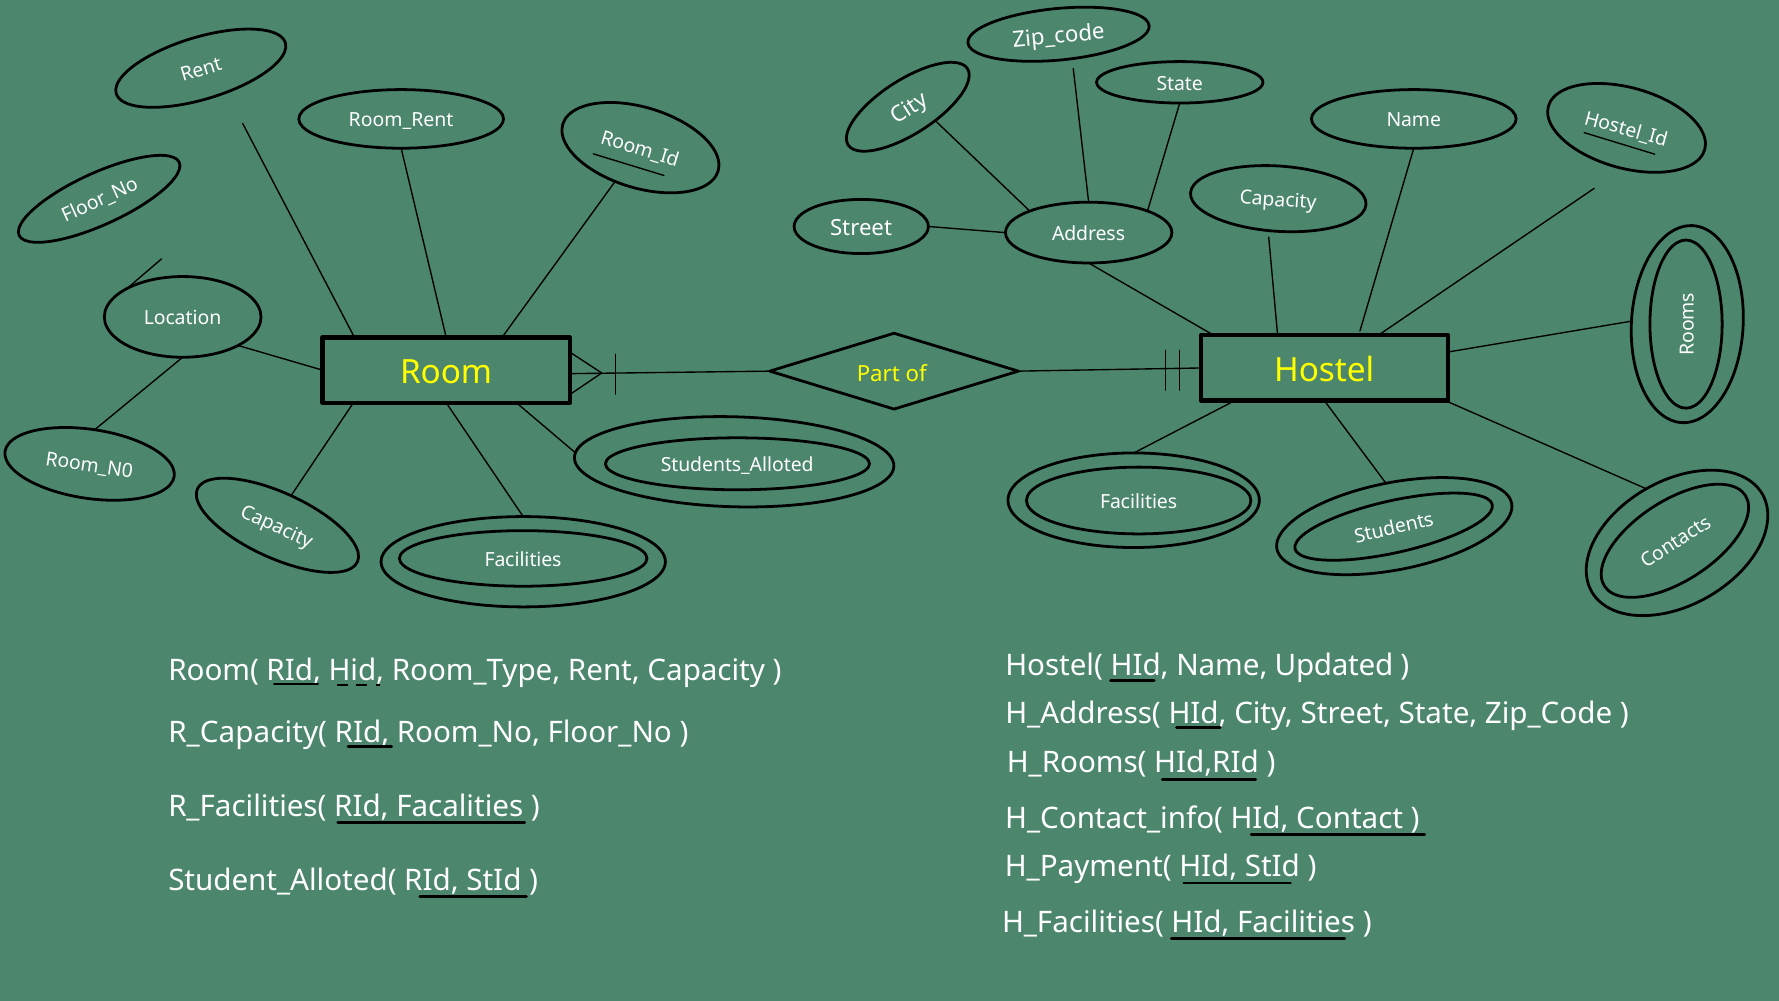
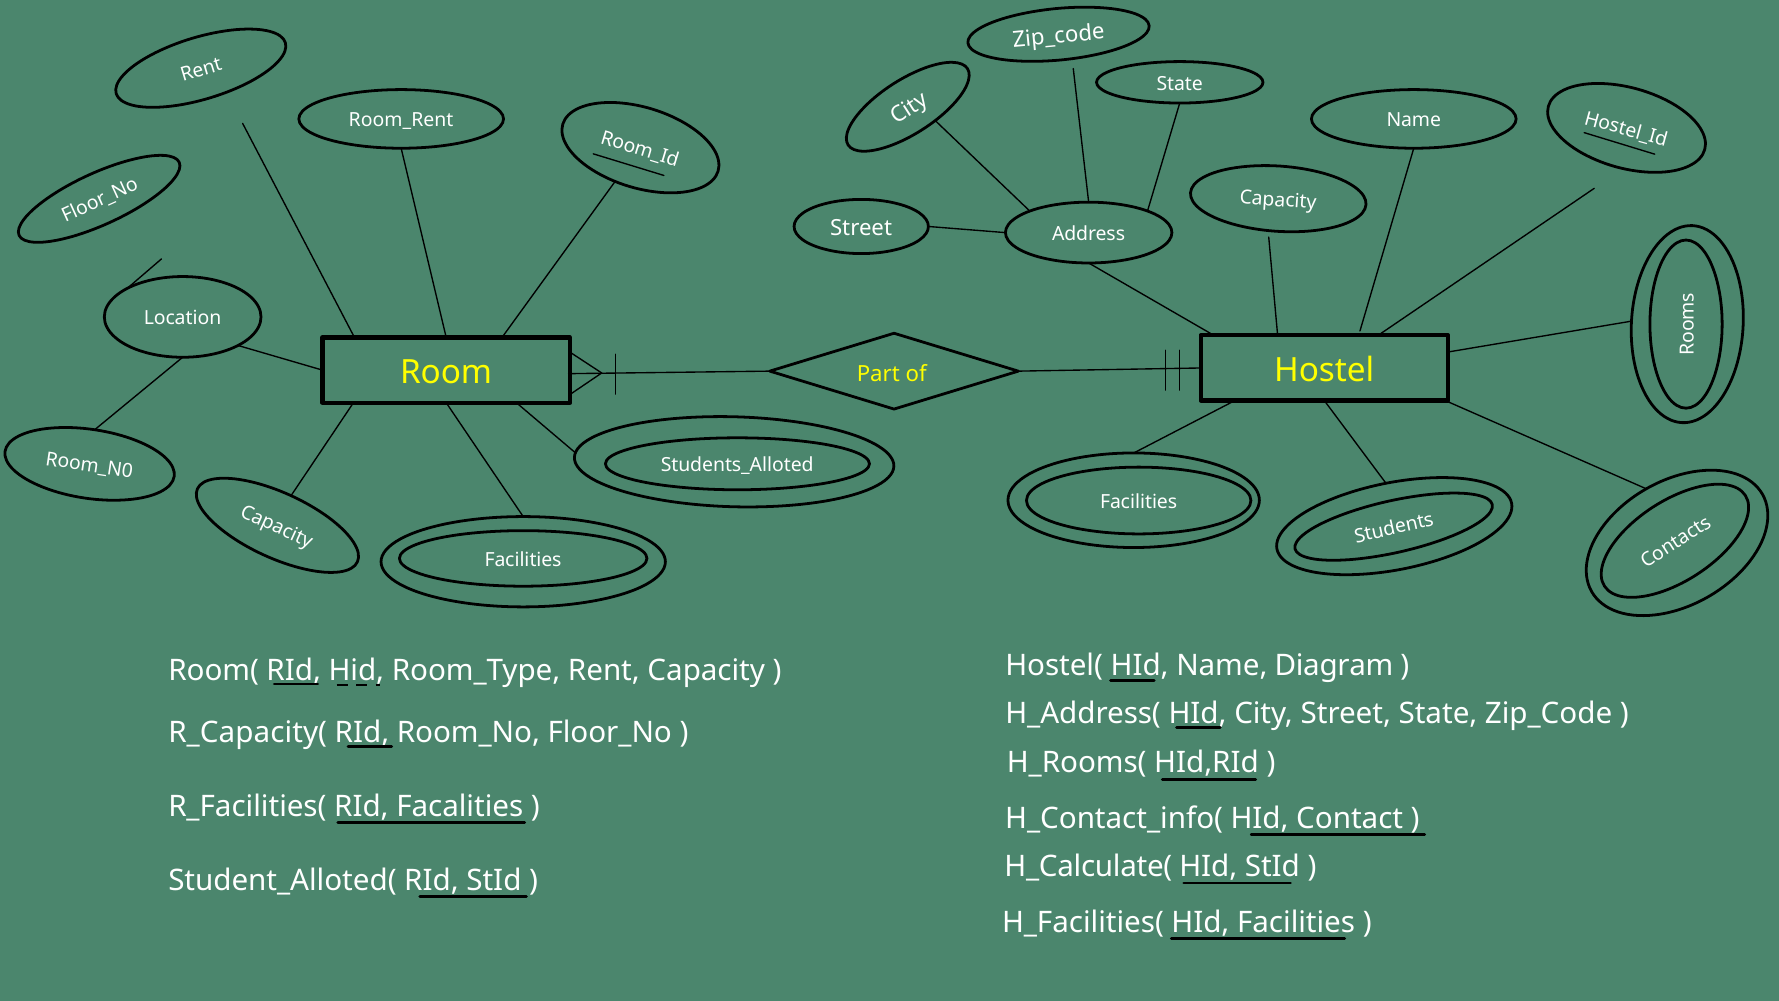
Updated: Updated -> Diagram
H_Payment(: H_Payment( -> H_Calculate(
